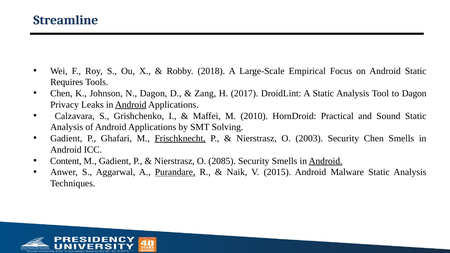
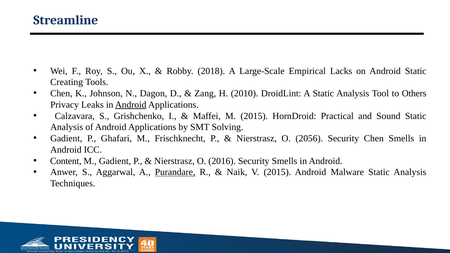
Focus: Focus -> Lacks
Requires: Requires -> Creating
2017: 2017 -> 2010
to Dagon: Dagon -> Others
M 2010: 2010 -> 2015
Frischknecht underline: present -> none
2003: 2003 -> 2056
2085: 2085 -> 2016
Android at (326, 161) underline: present -> none
